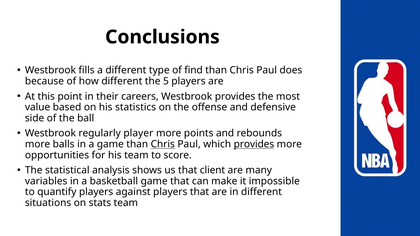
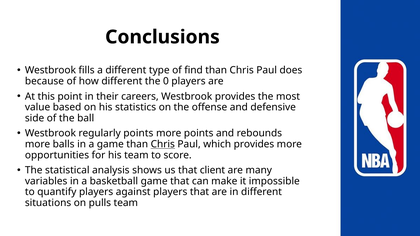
5: 5 -> 0
regularly player: player -> points
provides at (254, 144) underline: present -> none
stats: stats -> pulls
